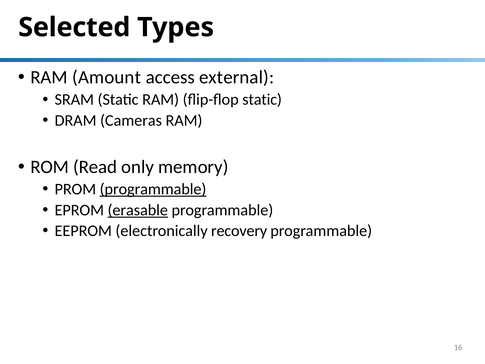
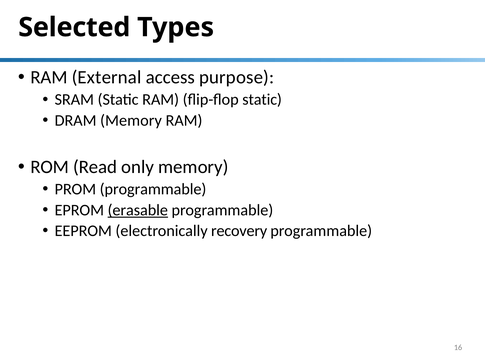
Amount: Amount -> External
external: external -> purpose
DRAM Cameras: Cameras -> Memory
programmable at (153, 189) underline: present -> none
